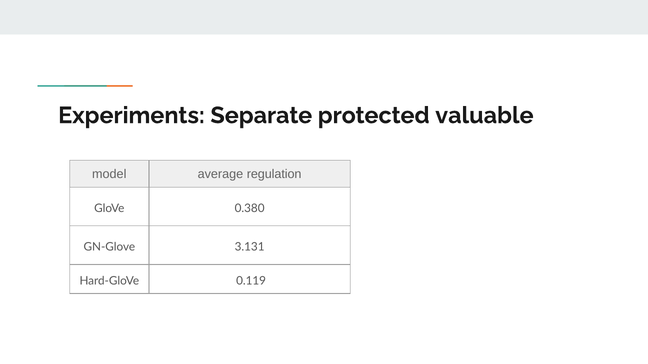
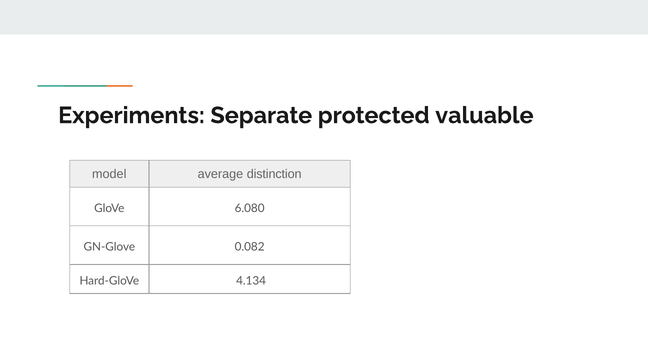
regulation: regulation -> distinction
0.380: 0.380 -> 6.080
3.131: 3.131 -> 0.082
0.119: 0.119 -> 4.134
